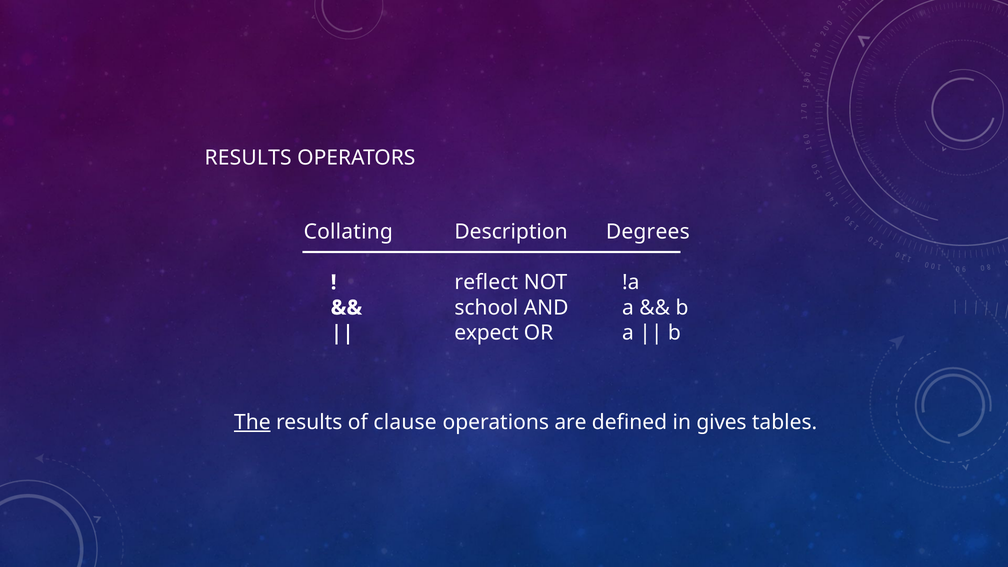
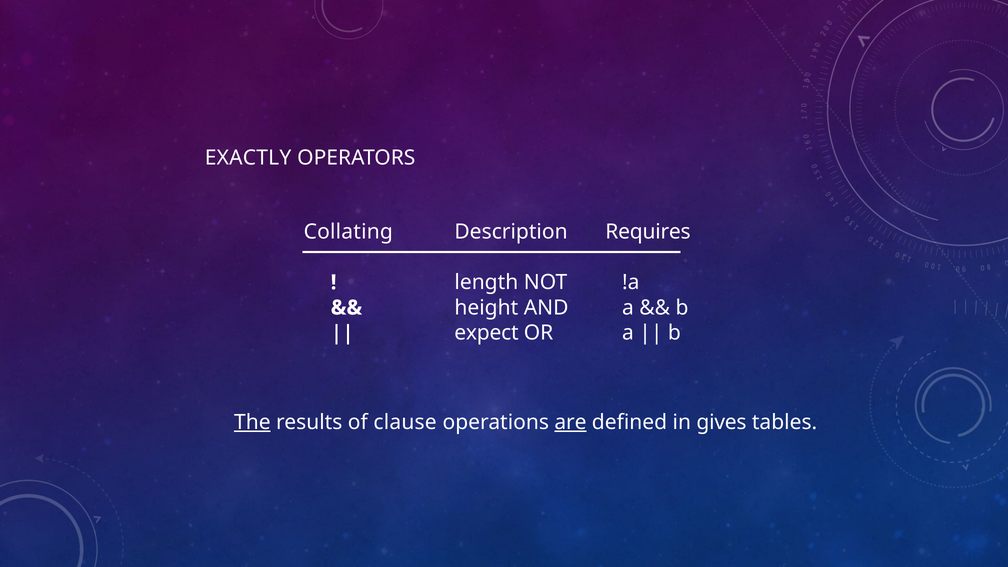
RESULTS at (248, 158): RESULTS -> EXACTLY
Degrees: Degrees -> Requires
reflect: reflect -> length
school: school -> height
are underline: none -> present
